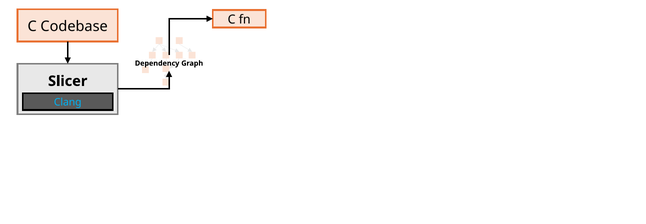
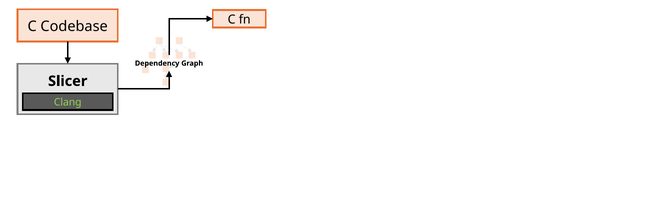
Clang colour: light blue -> light green
